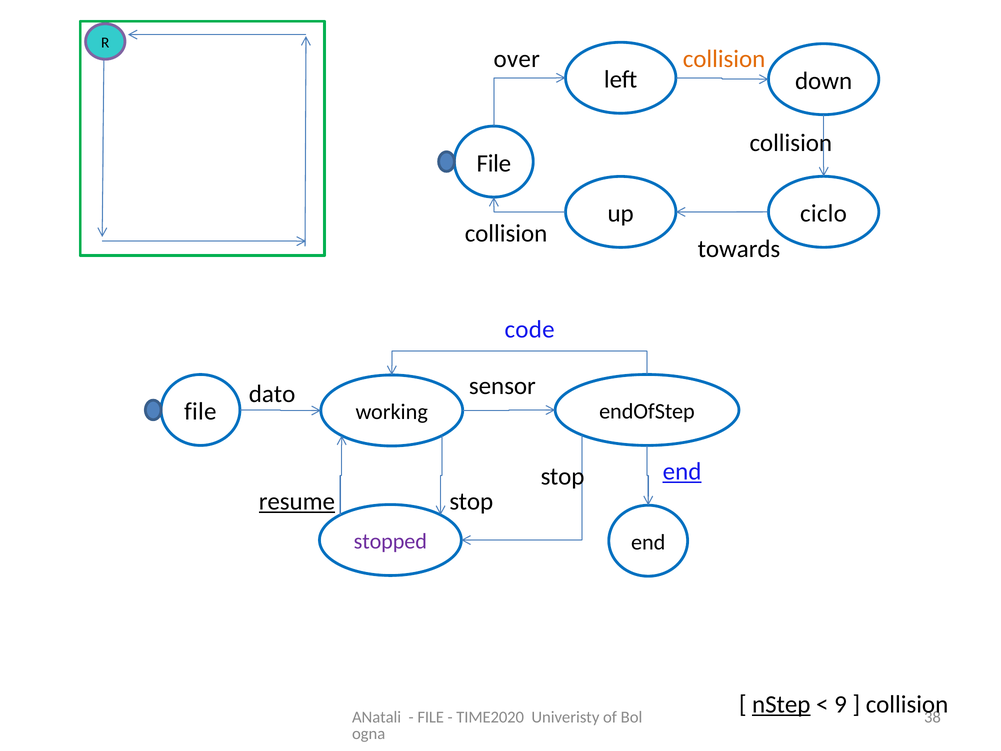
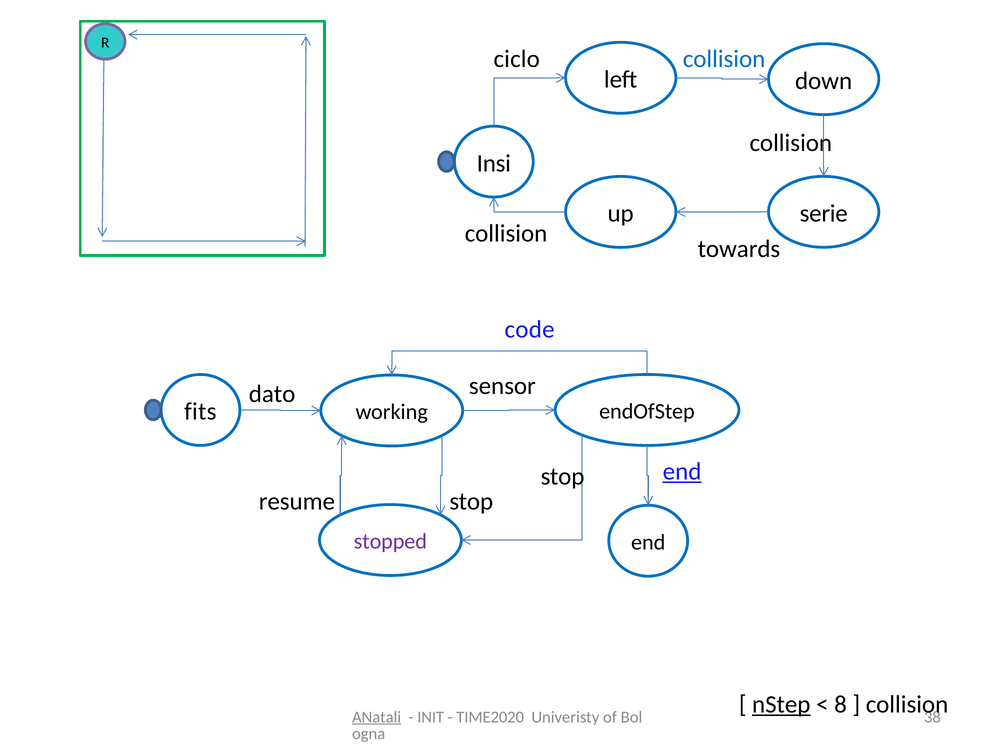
over: over -> ciclo
collision at (724, 59) colour: orange -> blue
File at (494, 163): File -> Insi
ciclo: ciclo -> serie
file at (200, 412): file -> fits
resume underline: present -> none
9: 9 -> 8
ANatali underline: none -> present
FILE at (431, 717): FILE -> INIT
